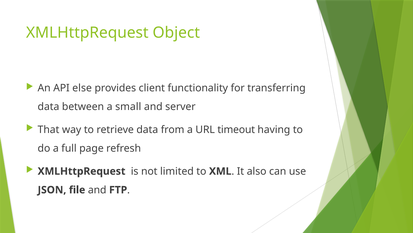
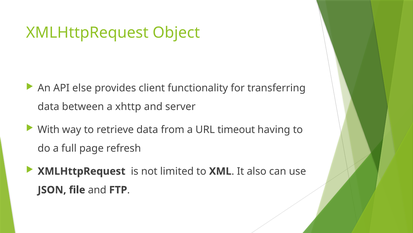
small: small -> xhttp
That: That -> With
